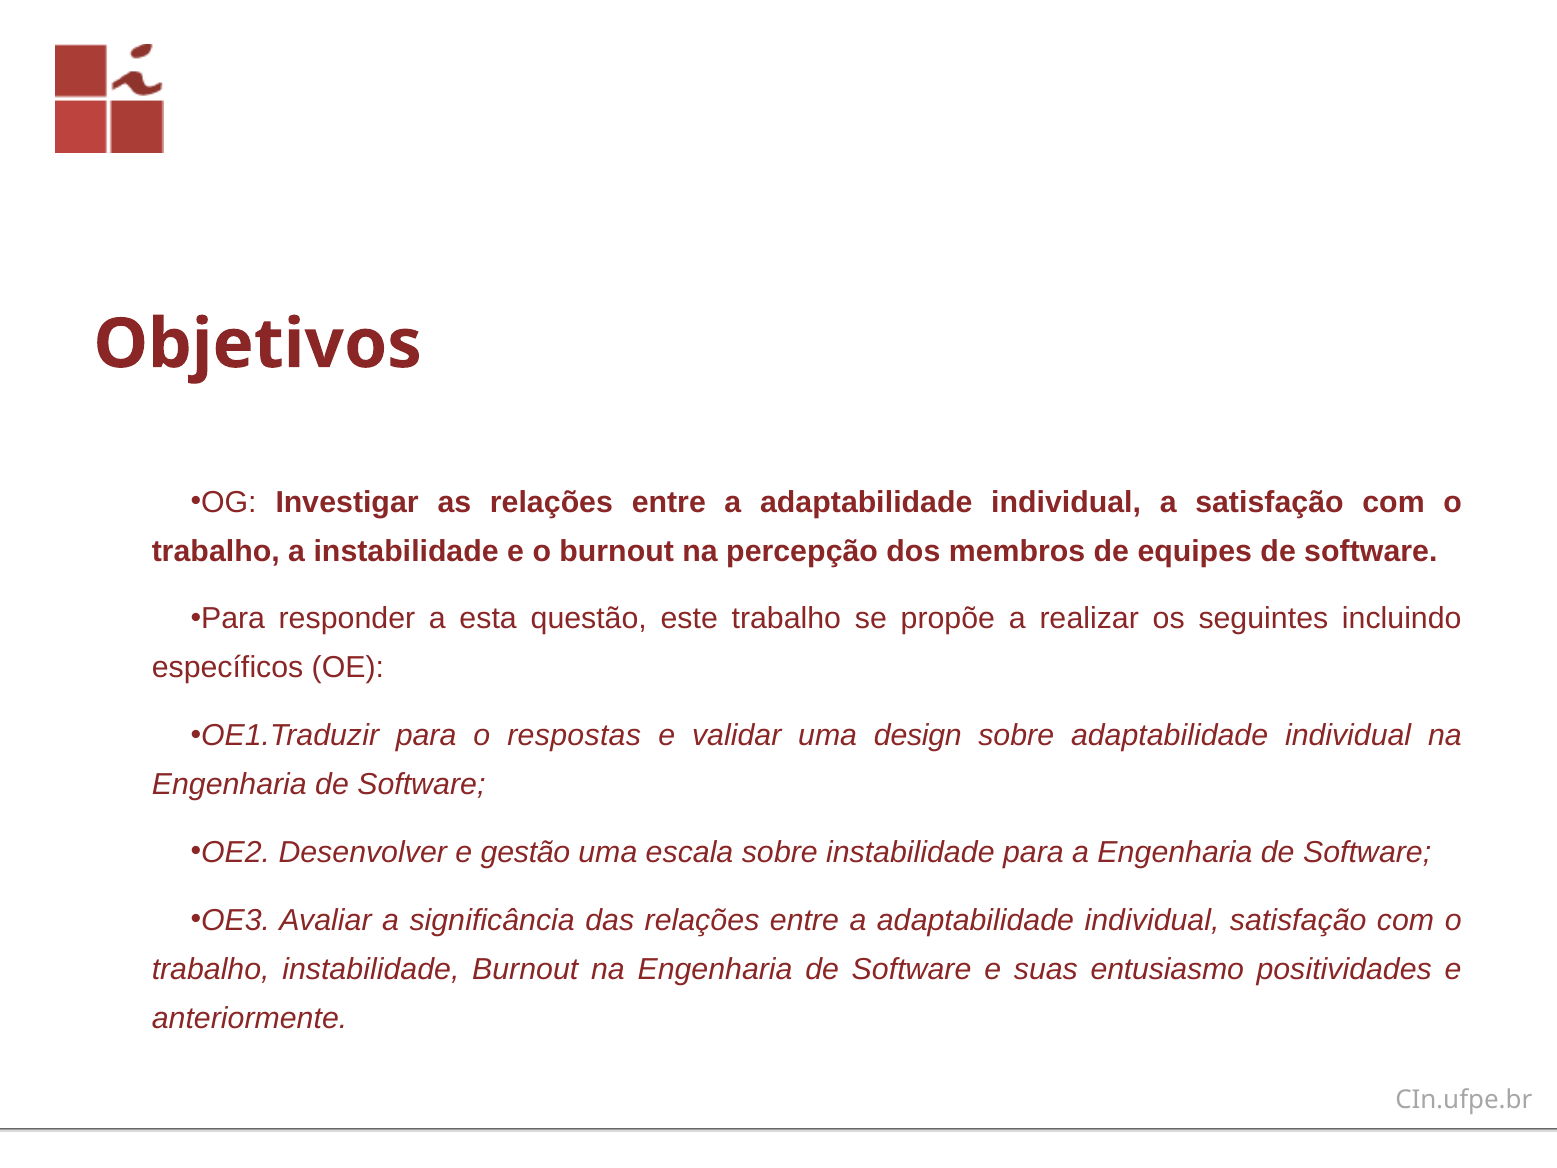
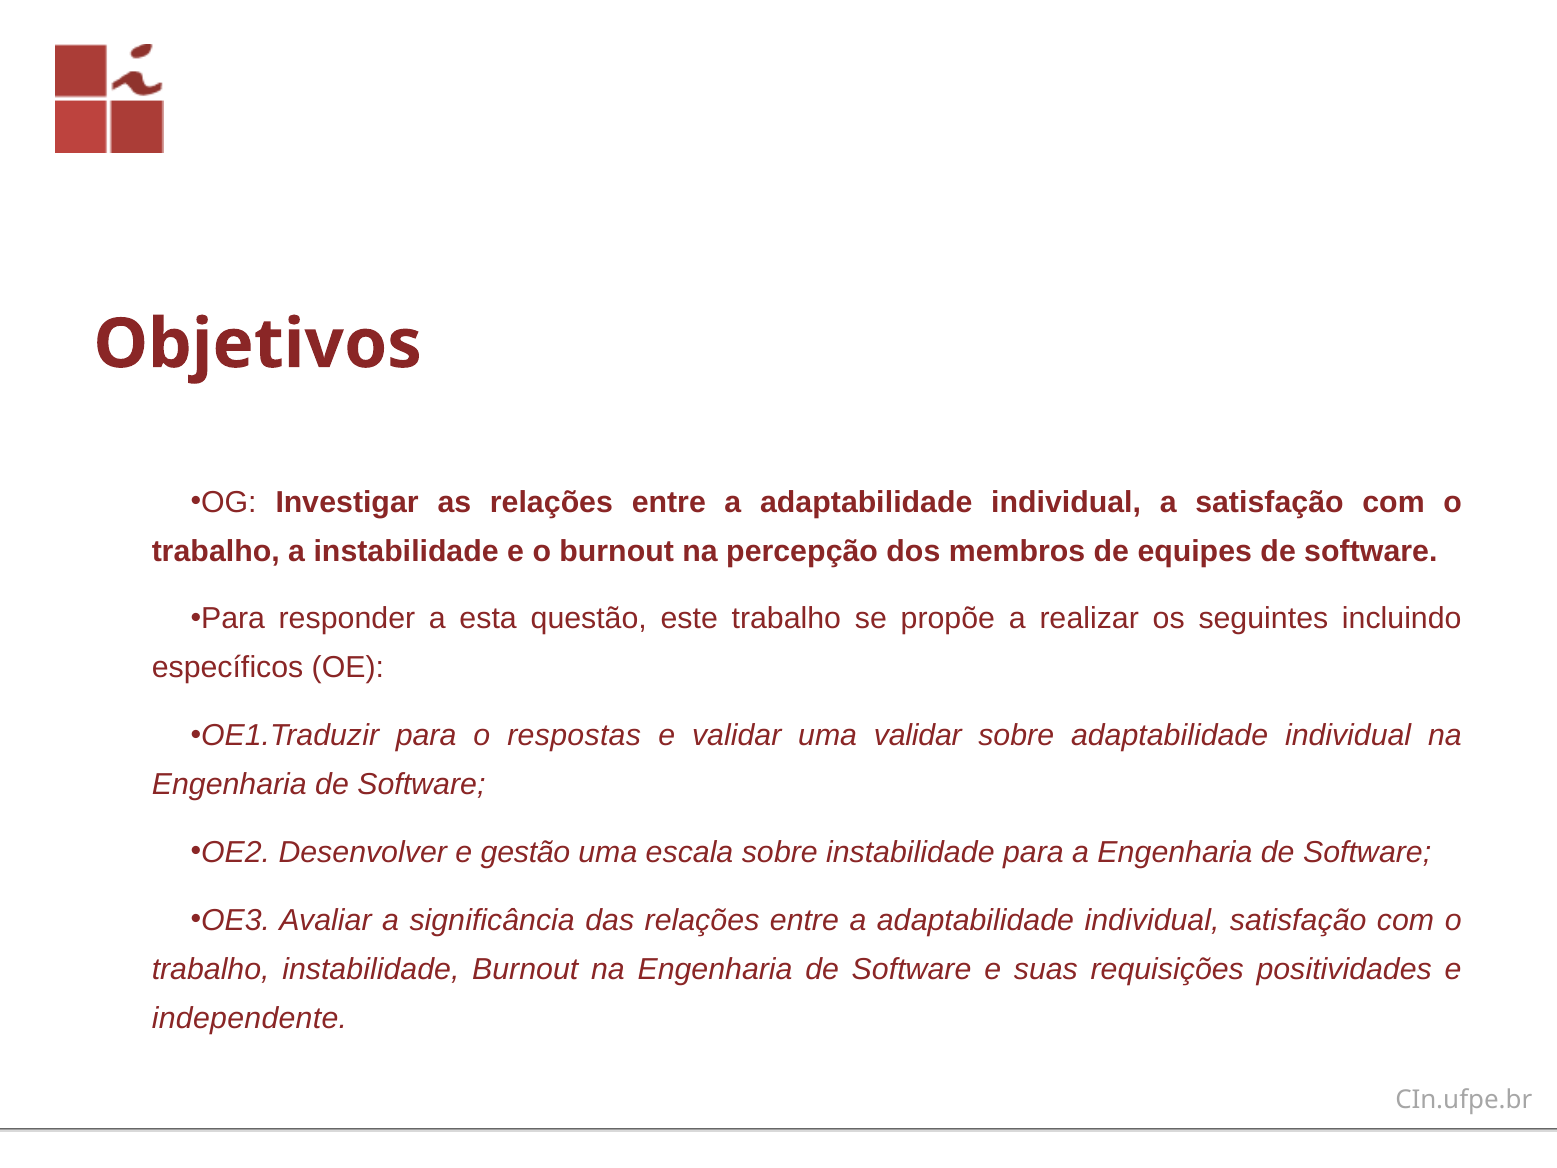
uma design: design -> validar
entusiasmo: entusiasmo -> requisições
anteriormente: anteriormente -> independente
